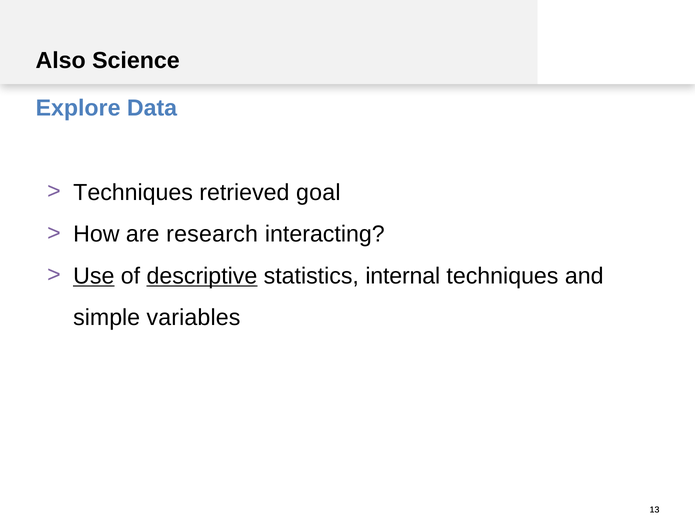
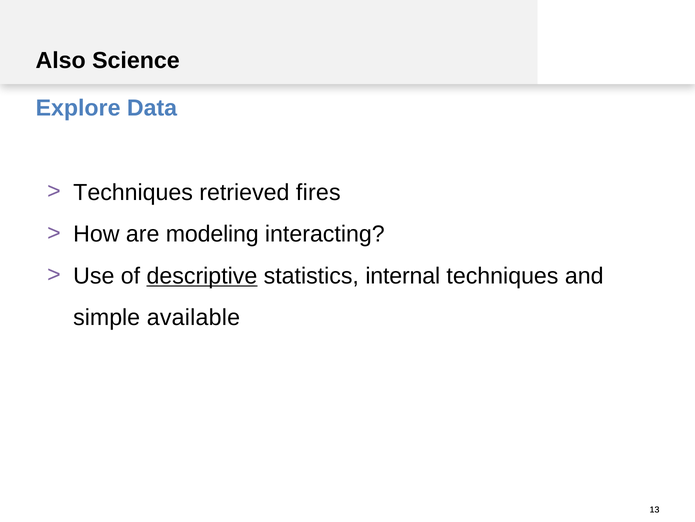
goal: goal -> fires
research: research -> modeling
Use underline: present -> none
variables: variables -> available
